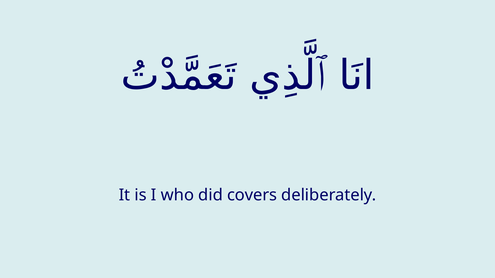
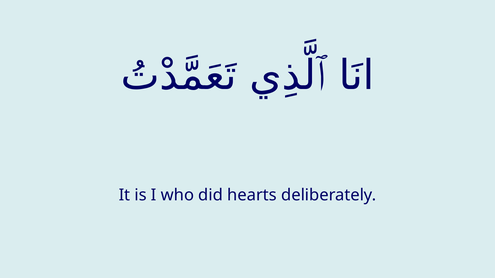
covers: covers -> hearts
